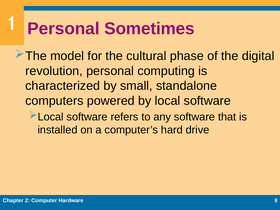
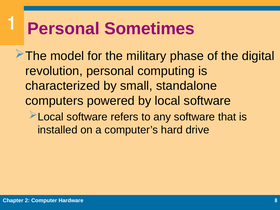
cultural: cultural -> military
